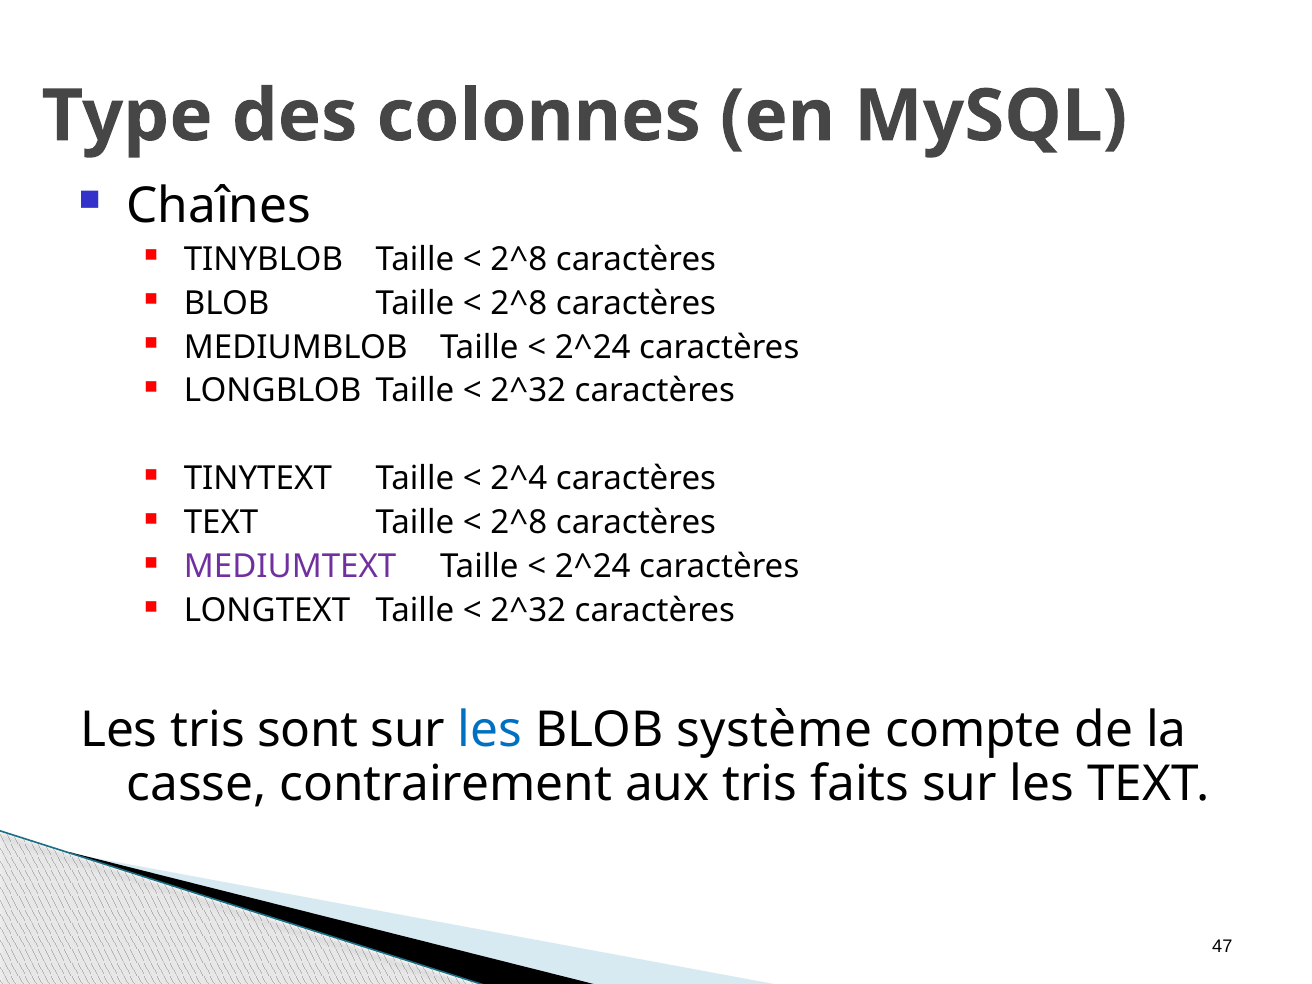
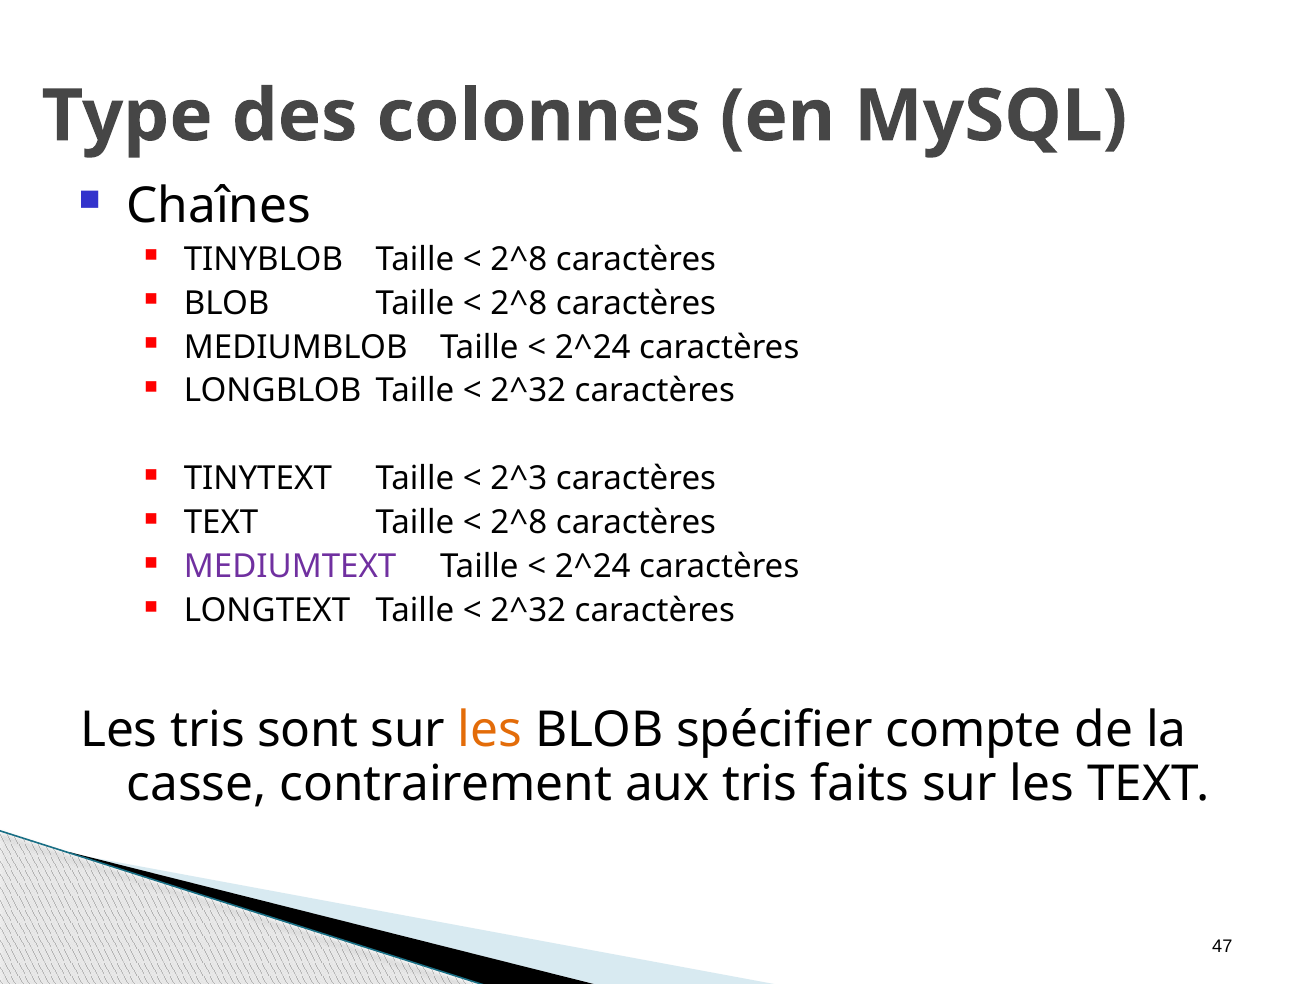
2^4: 2^4 -> 2^3
les at (490, 730) colour: blue -> orange
système: système -> spécifier
